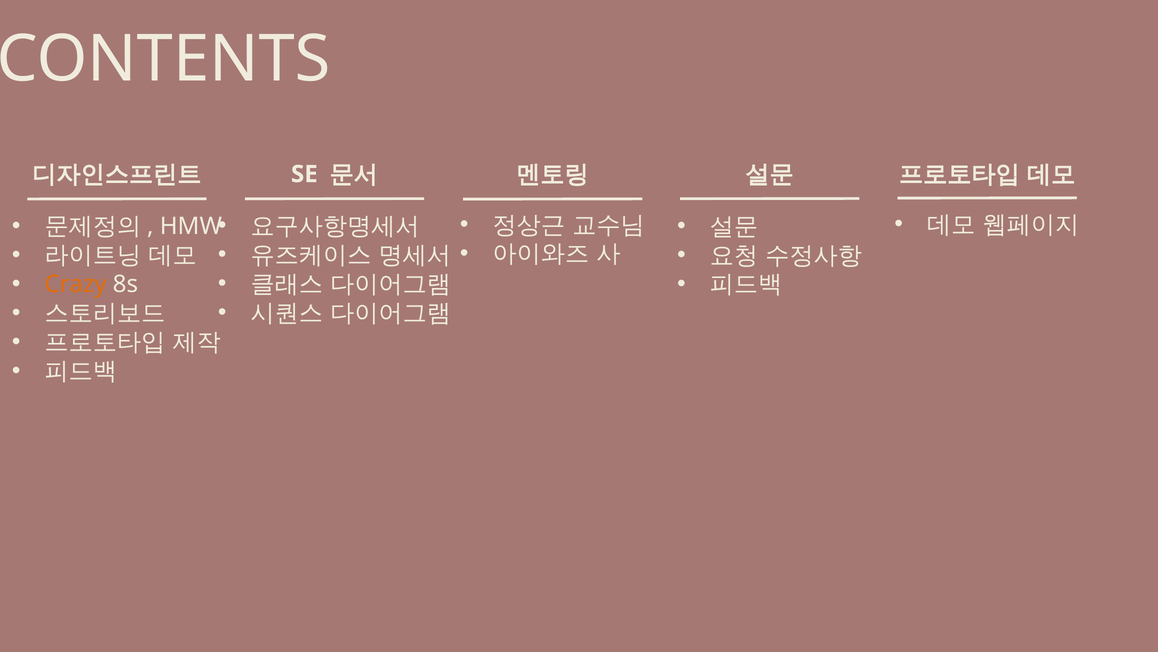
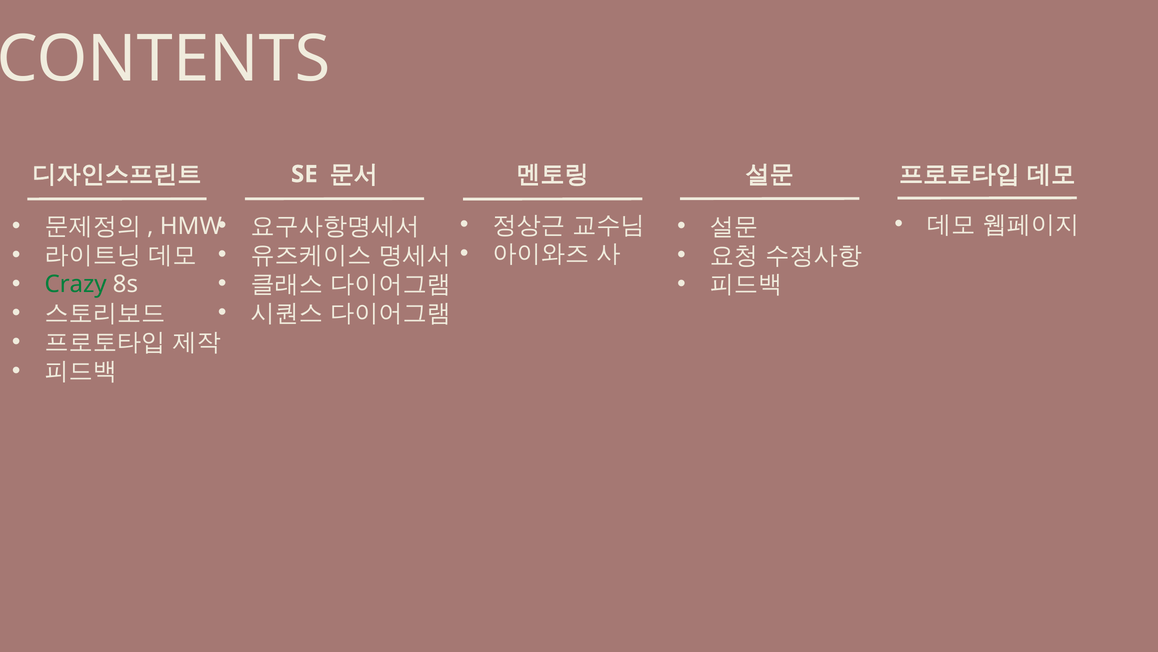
Crazy colour: orange -> green
